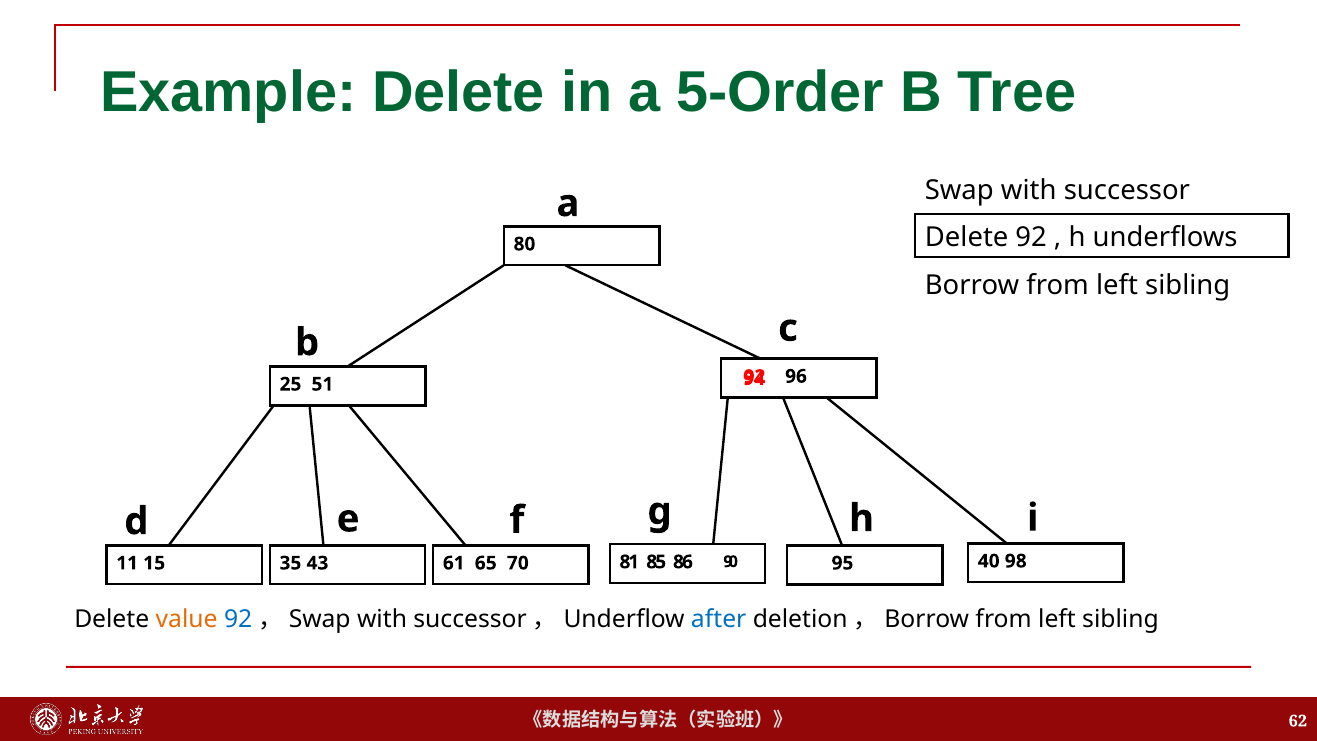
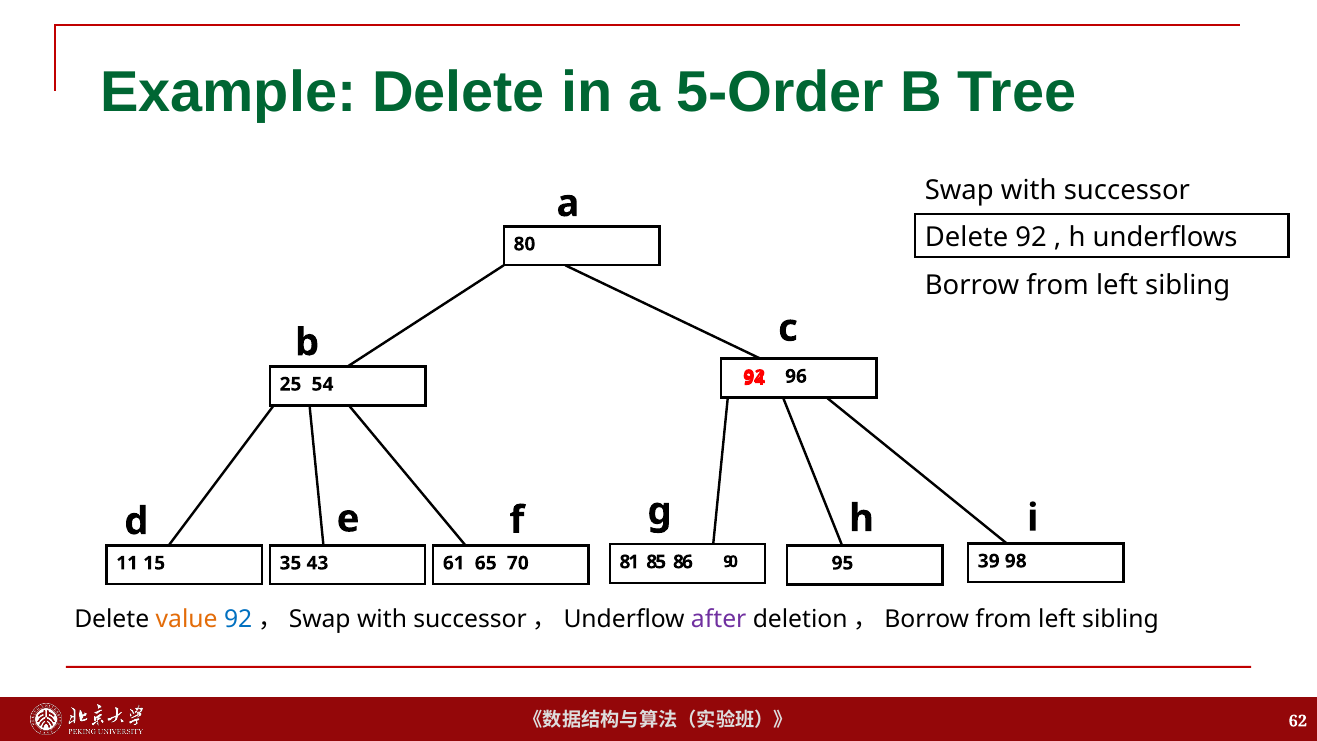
51: 51 -> 54
40: 40 -> 39
after colour: blue -> purple
